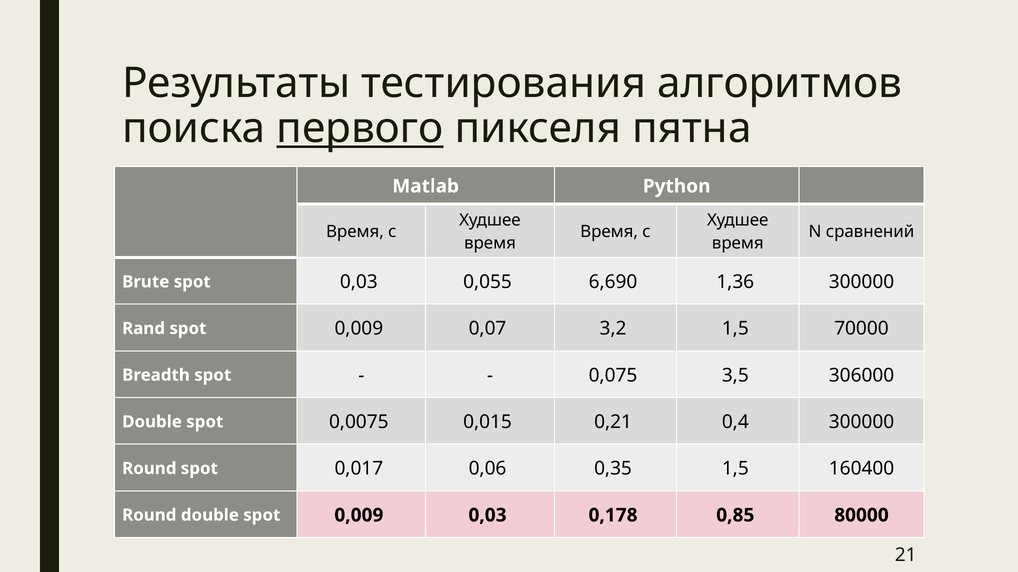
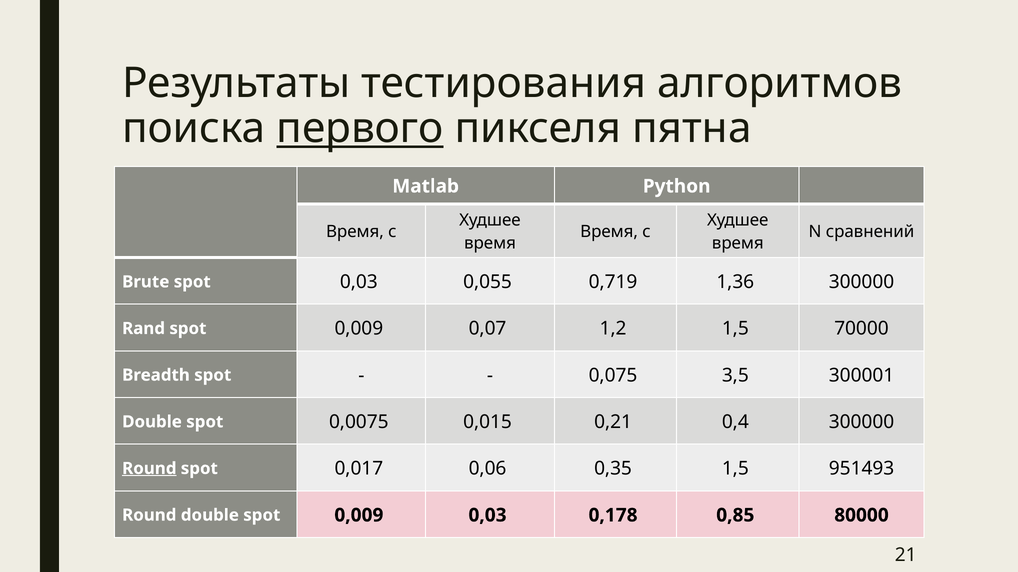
6,690: 6,690 -> 0,719
3,2: 3,2 -> 1,2
306000: 306000 -> 300001
Round at (149, 469) underline: none -> present
160400: 160400 -> 951493
